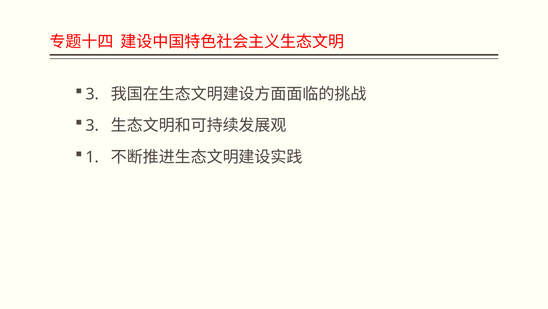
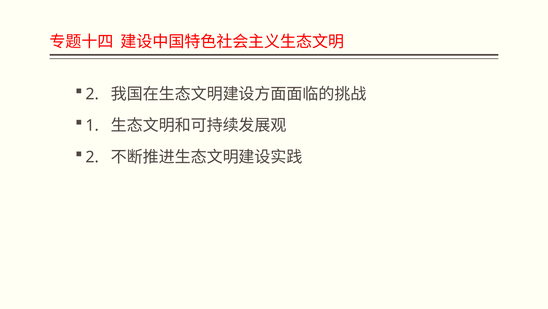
3 at (92, 94): 3 -> 2
3 at (92, 125): 3 -> 1
1 at (92, 157): 1 -> 2
